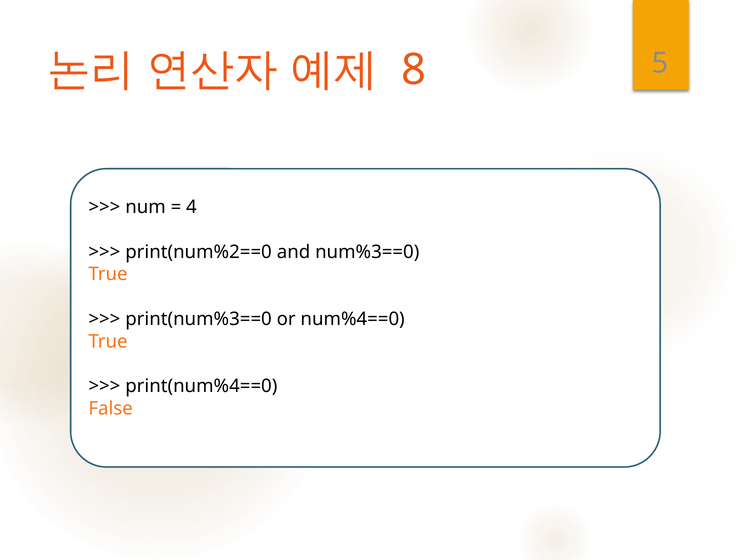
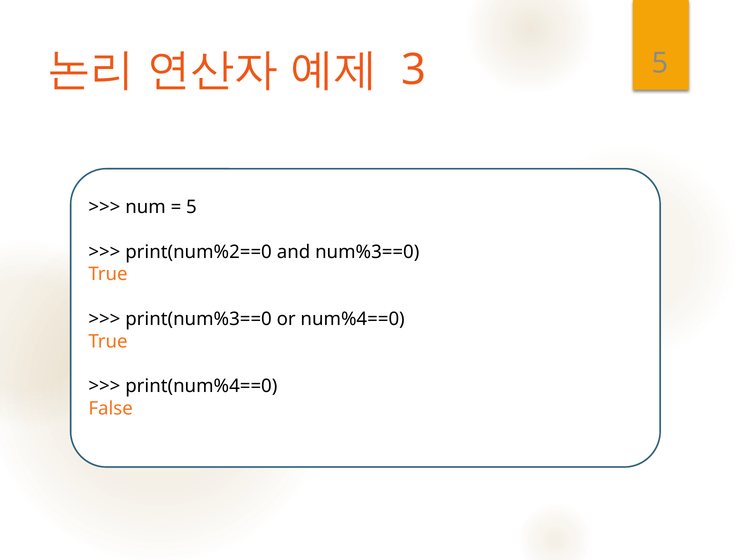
8: 8 -> 3
4 at (191, 207): 4 -> 5
